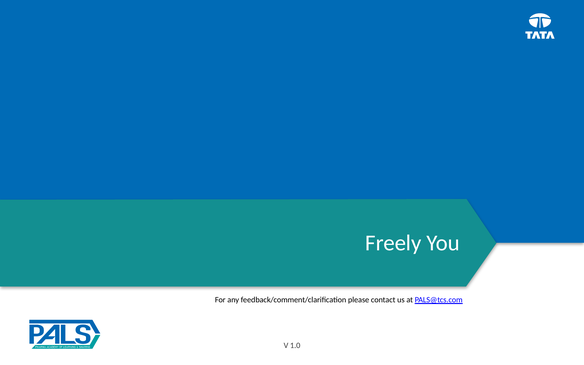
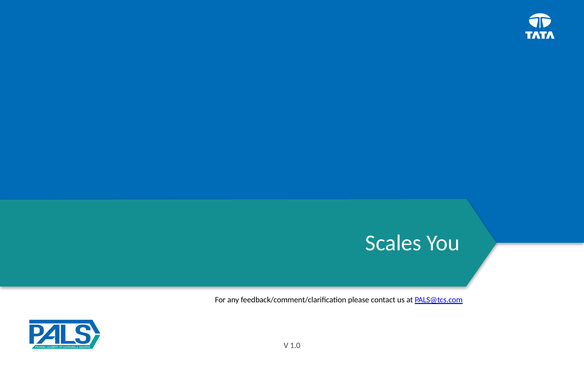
Freely: Freely -> Scales
